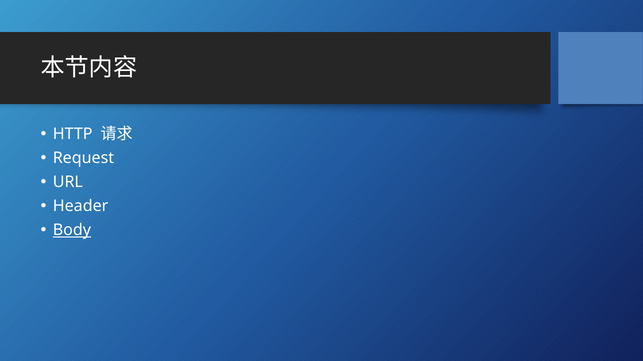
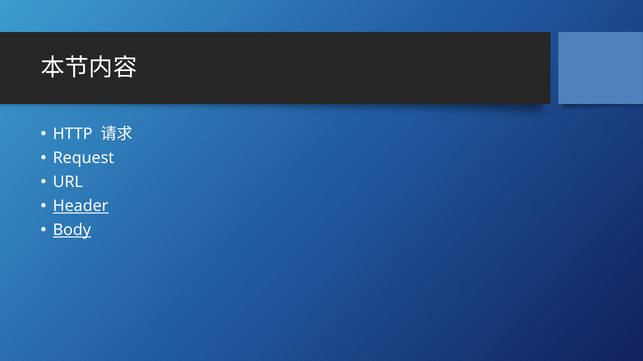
Header underline: none -> present
